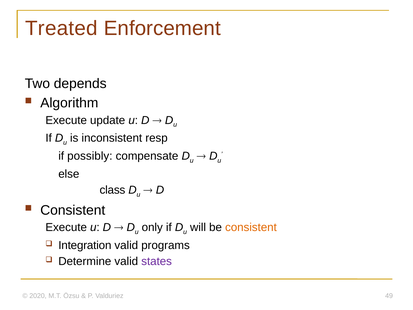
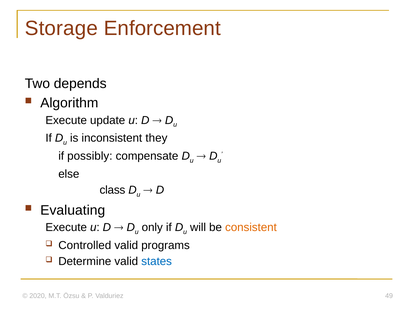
Treated: Treated -> Storage
resp: resp -> they
Consistent at (73, 210): Consistent -> Evaluating
Integration: Integration -> Controlled
states colour: purple -> blue
